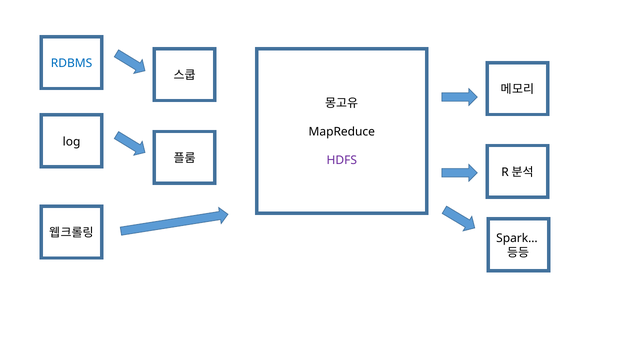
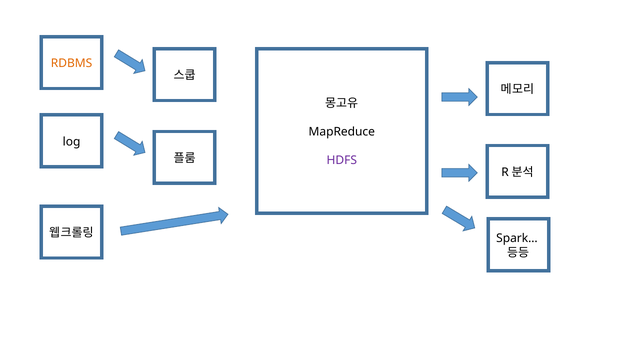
RDBMS colour: blue -> orange
